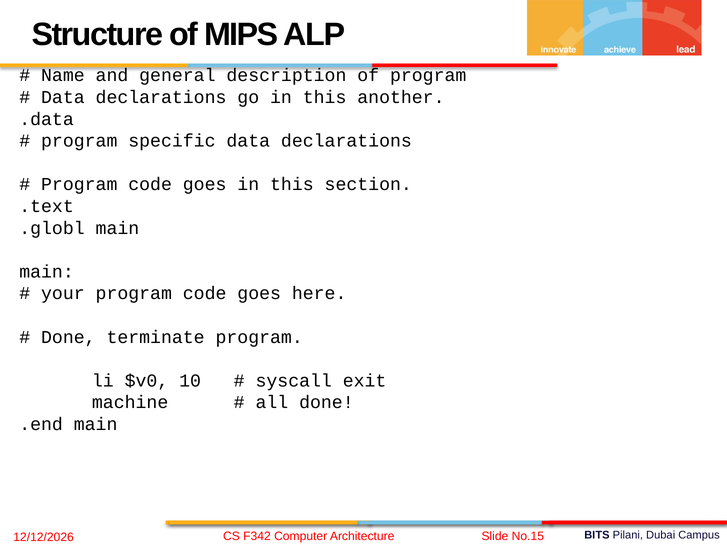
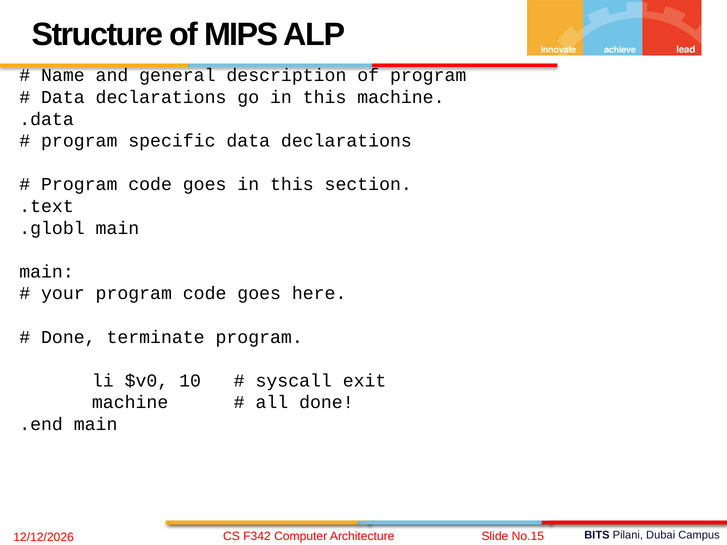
this another: another -> machine
